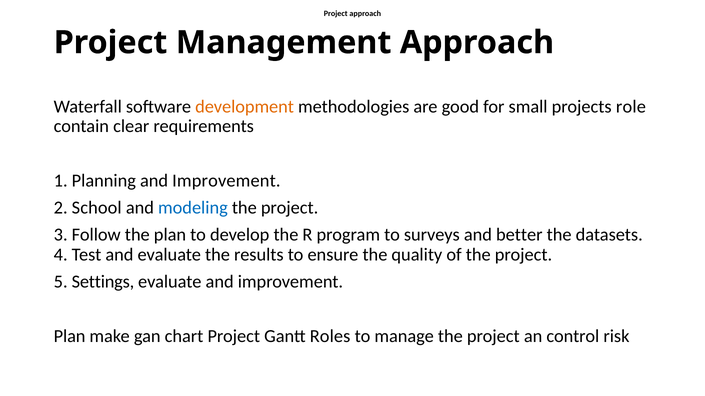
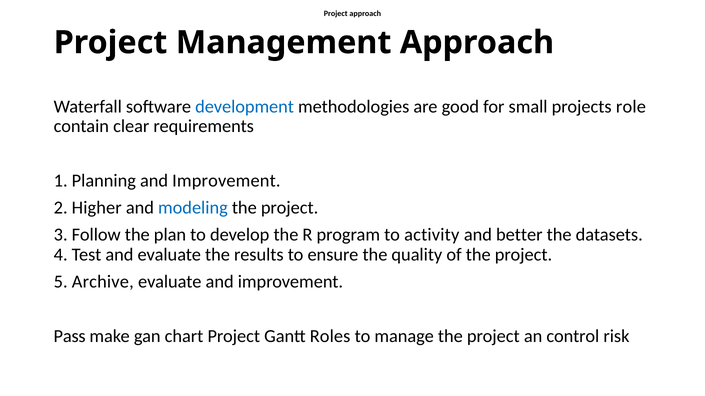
development colour: orange -> blue
School: School -> Higher
surveys: surveys -> activity
Settings: Settings -> Archive
Plan at (70, 337): Plan -> Pass
